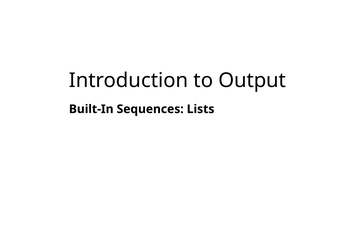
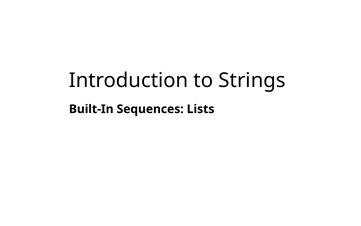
Output: Output -> Strings
